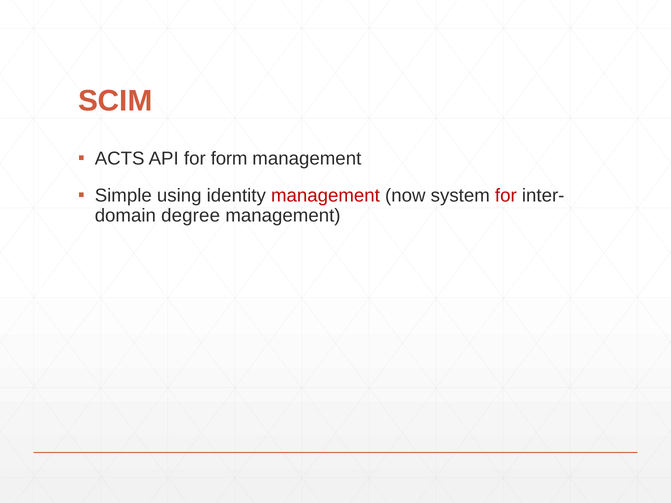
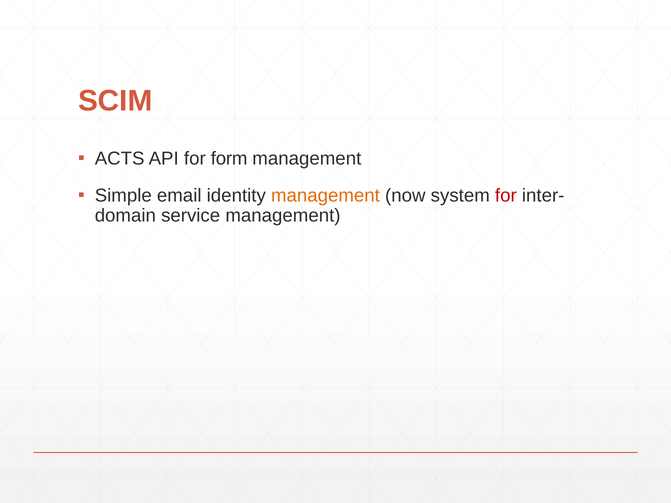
using: using -> email
management at (325, 196) colour: red -> orange
degree: degree -> service
